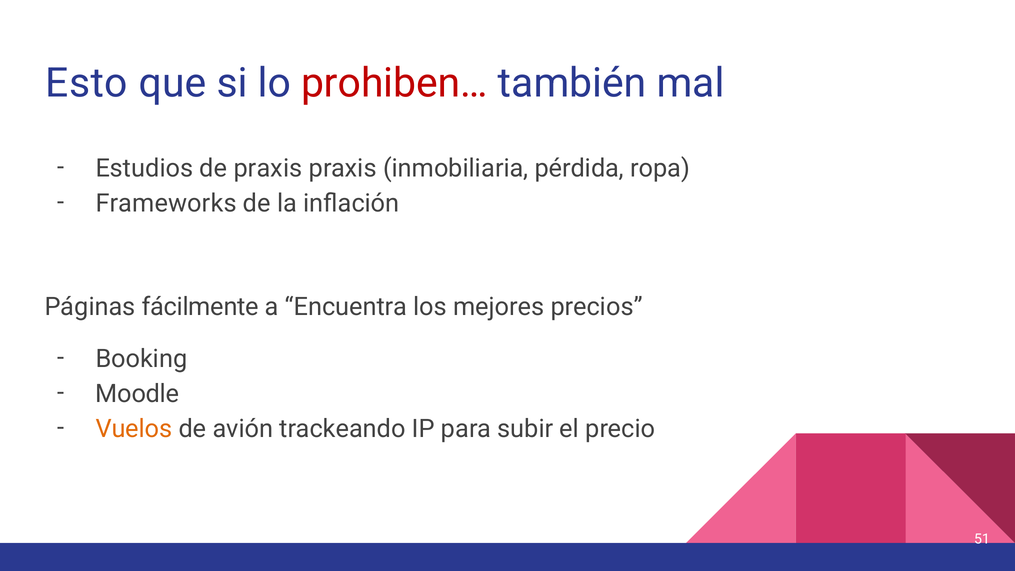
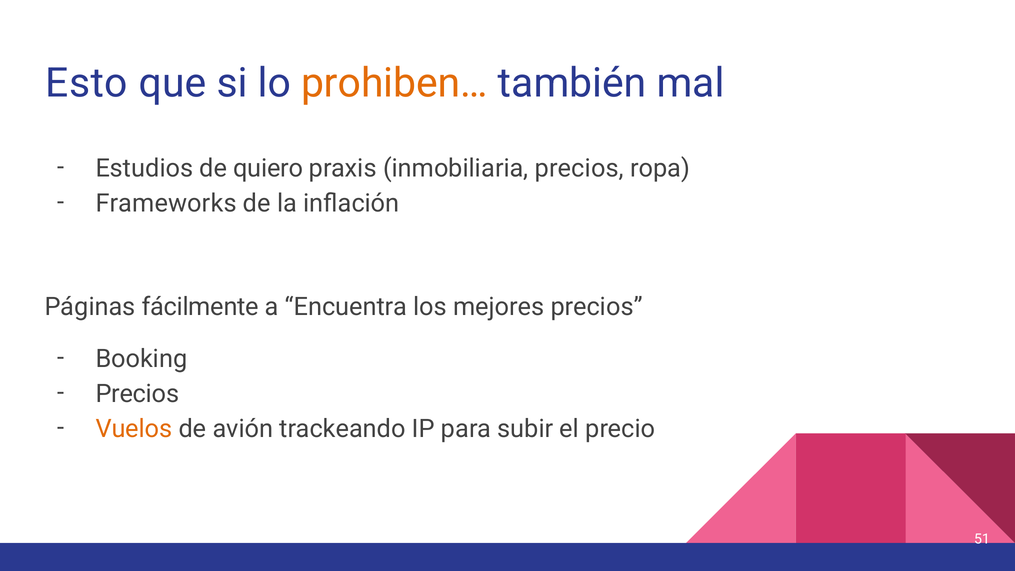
prohiben… colour: red -> orange
de praxis: praxis -> quiero
inmobiliaria pérdida: pérdida -> precios
Moodle at (137, 394): Moodle -> Precios
